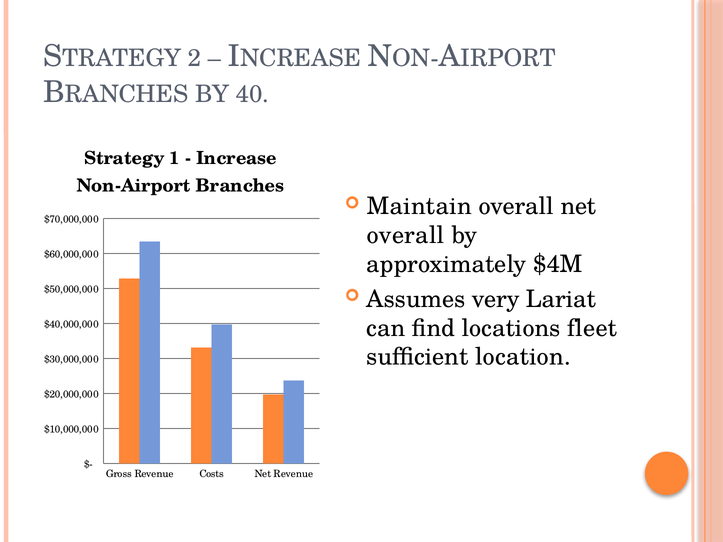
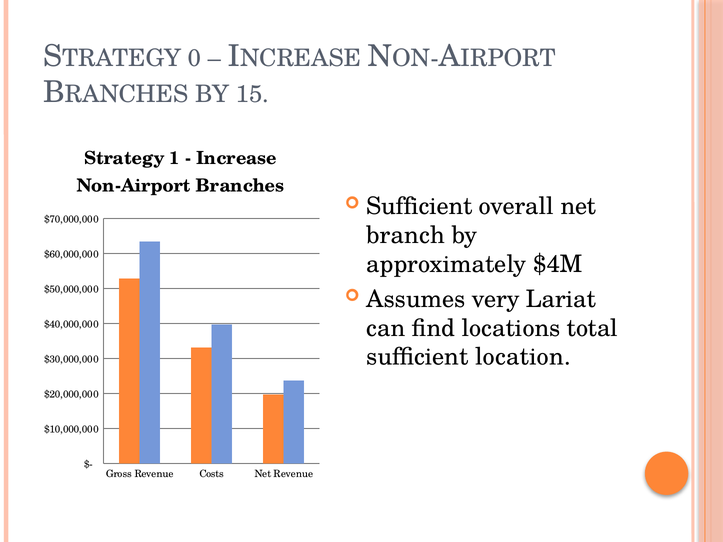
2: 2 -> 0
40: 40 -> 15
Maintain at (419, 206): Maintain -> Sufficient
overall at (406, 235): overall -> branch
fleet: fleet -> total
